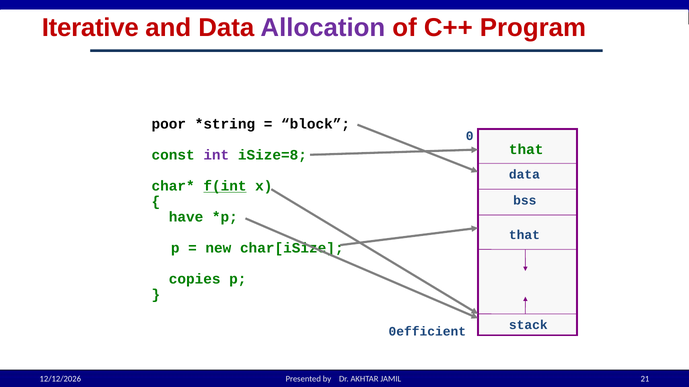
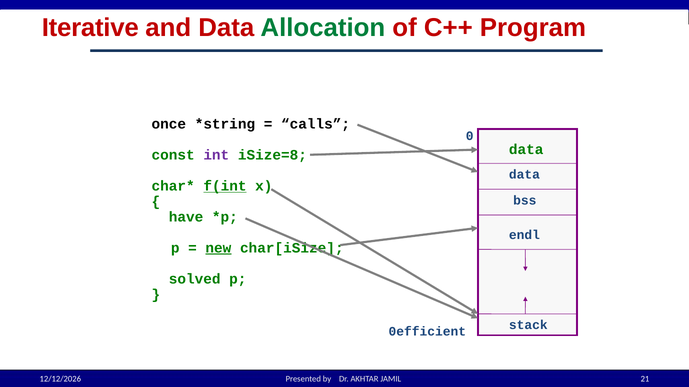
Allocation colour: purple -> green
poor: poor -> once
block: block -> calls
that at (526, 150): that -> data
that at (524, 235): that -> endl
new underline: none -> present
copies: copies -> solved
